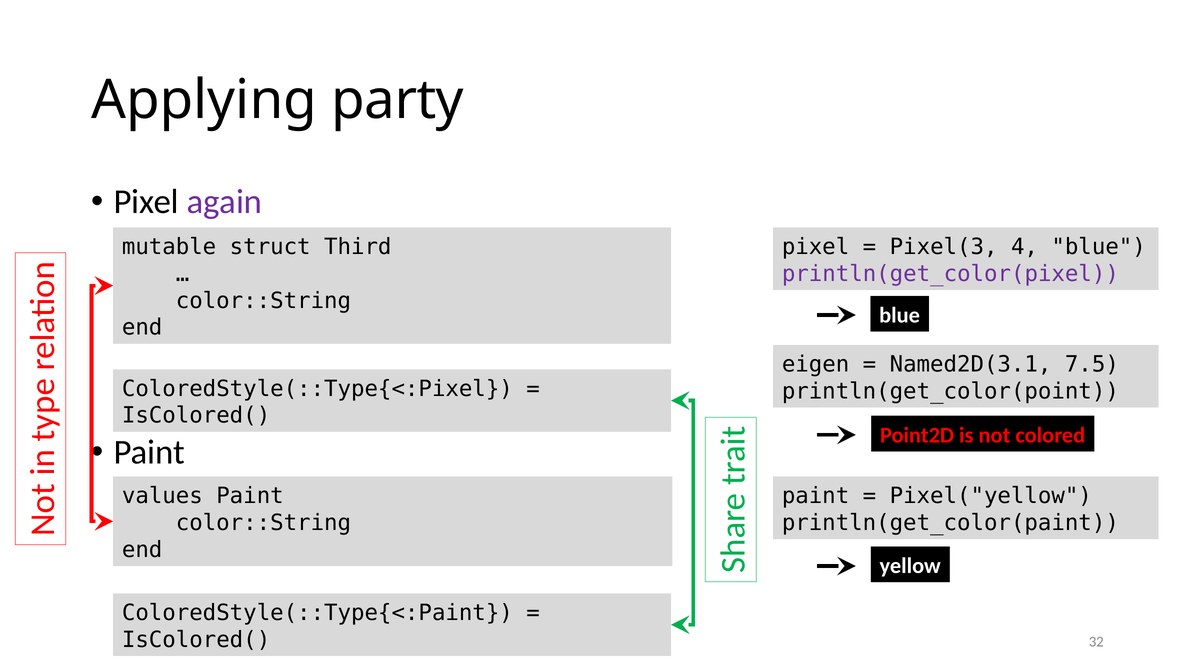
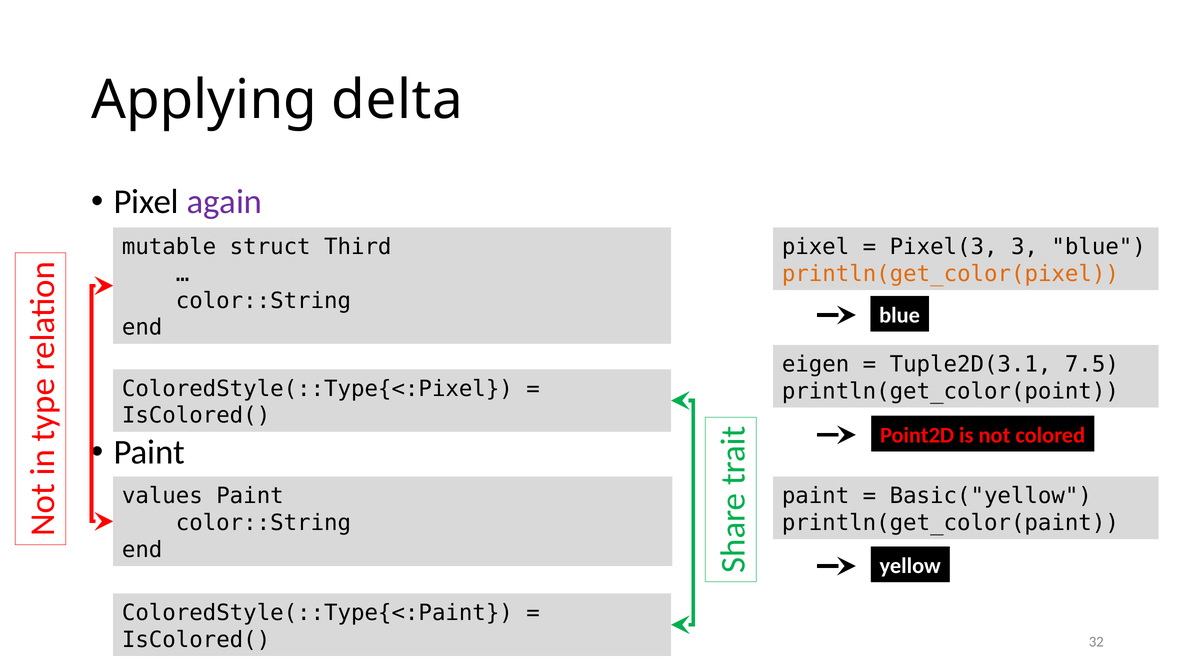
party: party -> delta
4: 4 -> 3
println(get_color(pixel colour: purple -> orange
Named2D(3.1: Named2D(3.1 -> Tuple2D(3.1
Pixel("yellow: Pixel("yellow -> Basic("yellow
